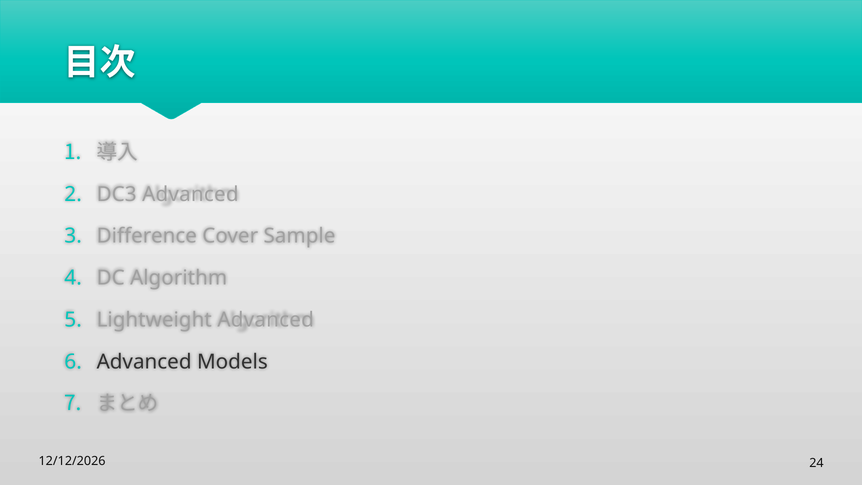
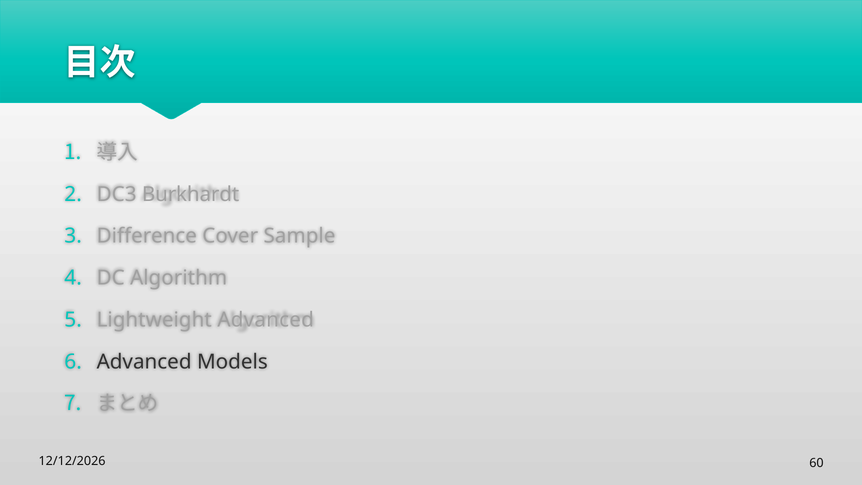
DC3 Advanced: Advanced -> Burkhardt
24: 24 -> 60
